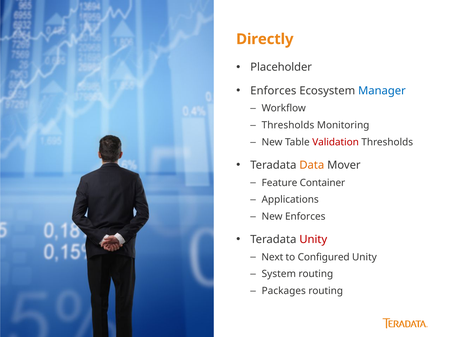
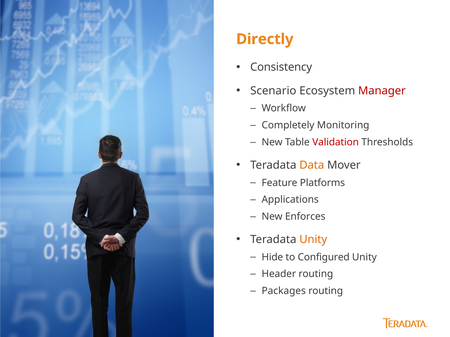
Placeholder: Placeholder -> Consistency
Enforces at (273, 91): Enforces -> Scenario
Manager colour: blue -> red
Thresholds at (288, 126): Thresholds -> Completely
Container: Container -> Platforms
Unity at (313, 240) colour: red -> orange
Next: Next -> Hide
System: System -> Header
